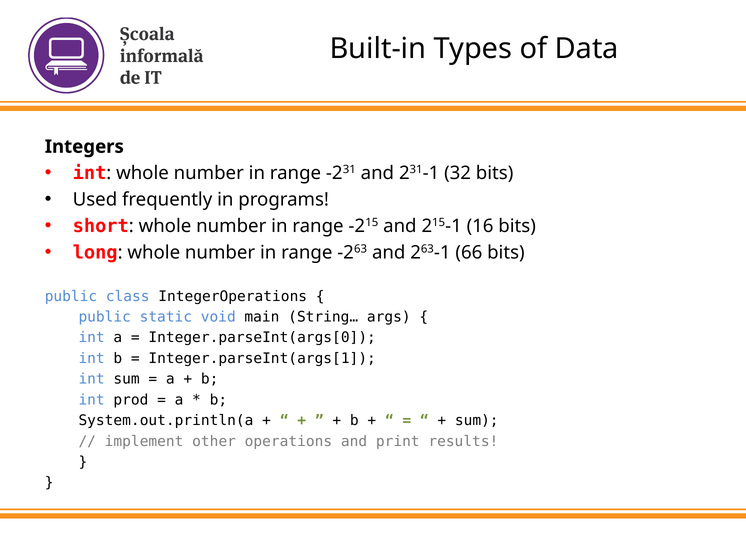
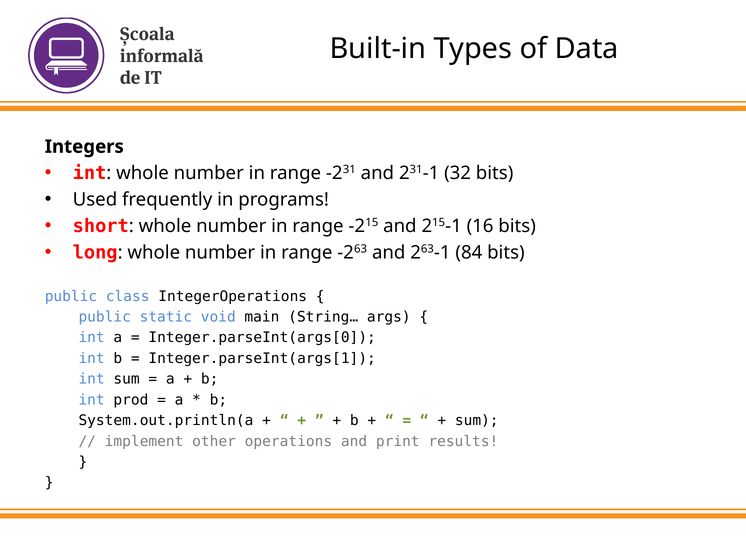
66: 66 -> 84
